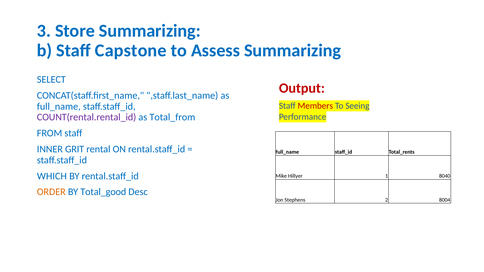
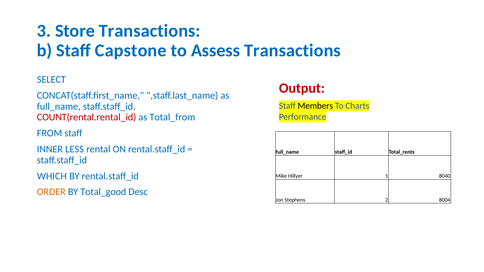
Store Summarizing: Summarizing -> Transactions
Assess Summarizing: Summarizing -> Transactions
Members colour: red -> black
Seeing: Seeing -> Charts
COUNT(rental.rental_id colour: purple -> red
GRIT: GRIT -> LESS
